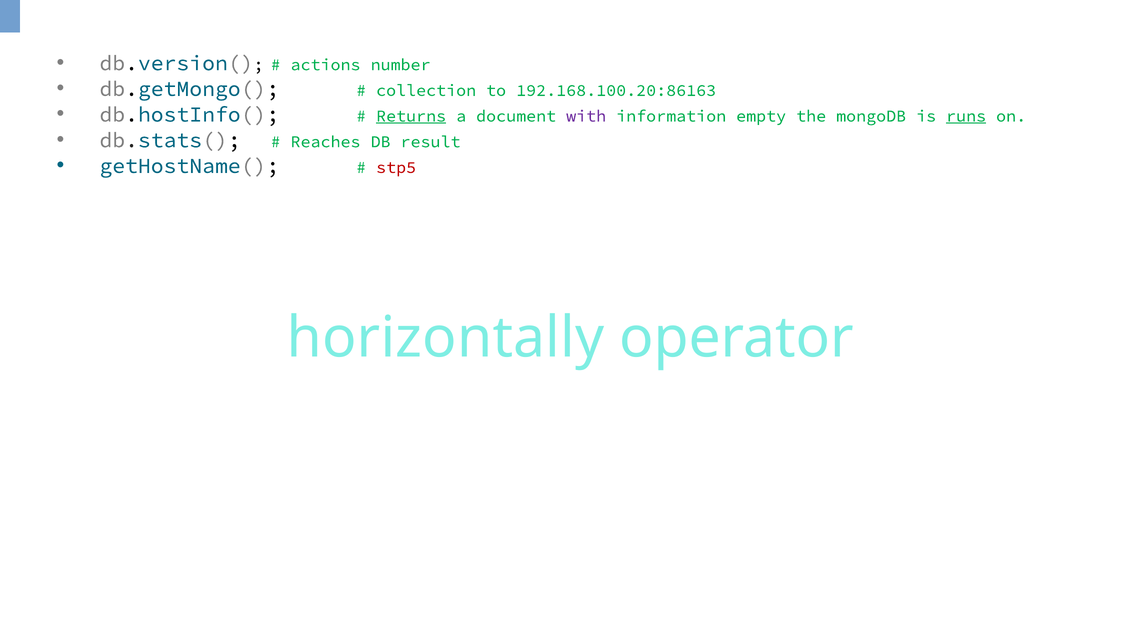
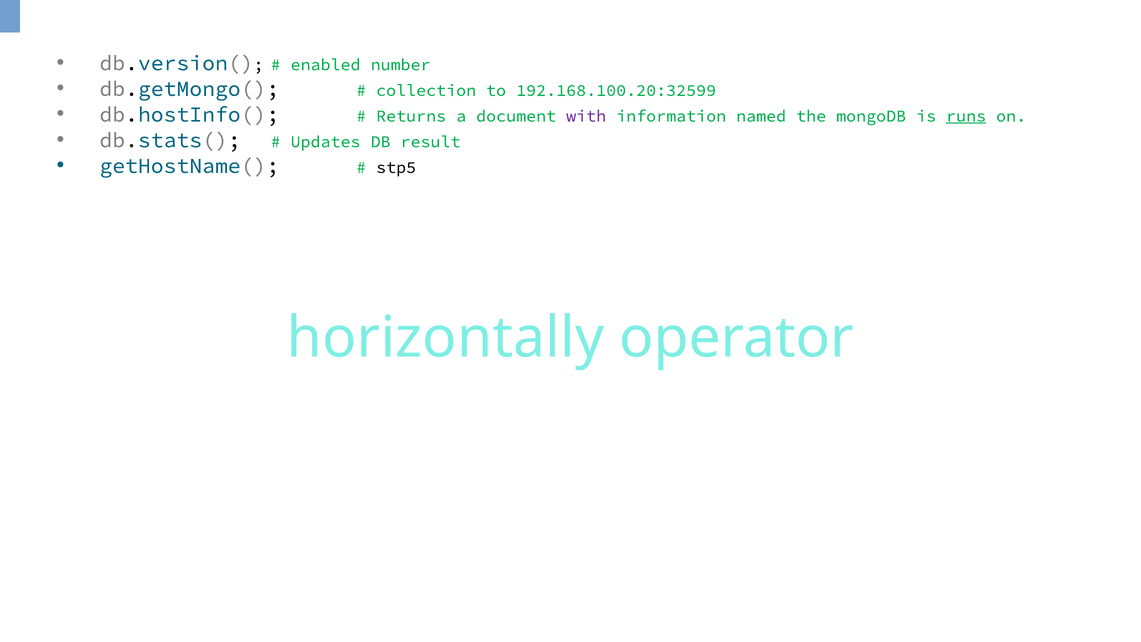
actions: actions -> enabled
192.168.100.20:86163: 192.168.100.20:86163 -> 192.168.100.20:32599
Returns underline: present -> none
empty: empty -> named
Reaches: Reaches -> Updates
stp5 colour: red -> black
